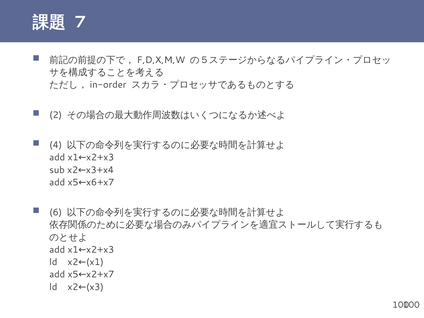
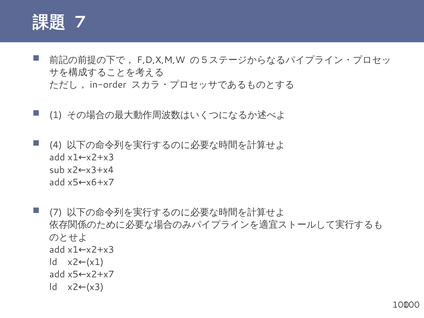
2: 2 -> 1
6 at (56, 212): 6 -> 7
